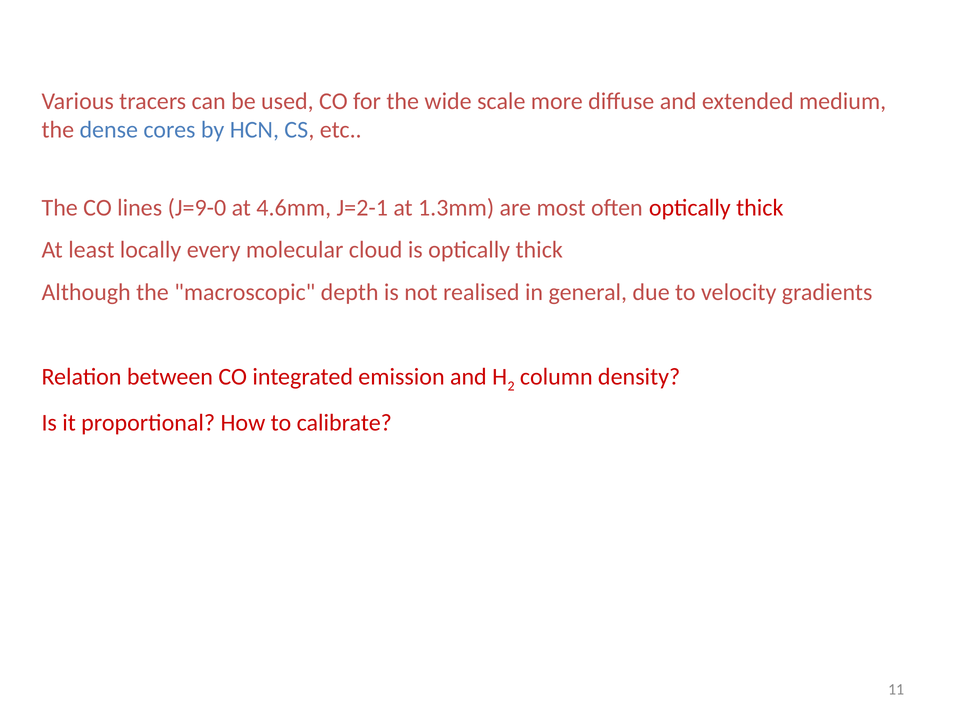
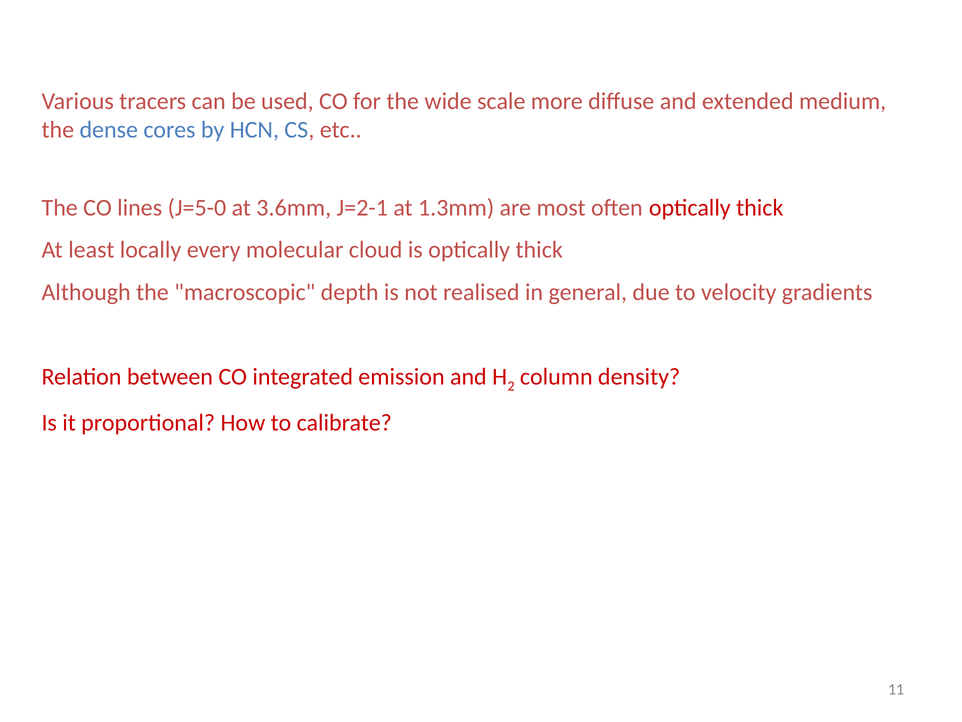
J=9-0: J=9-0 -> J=5-0
4.6mm: 4.6mm -> 3.6mm
